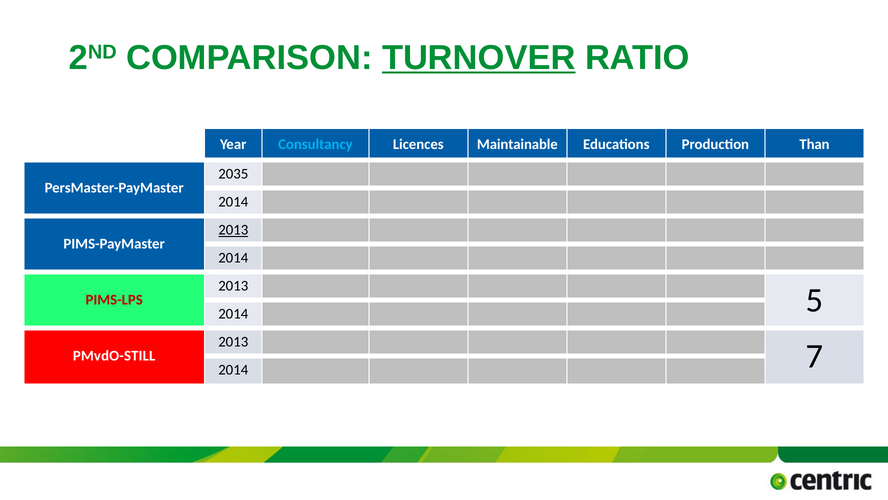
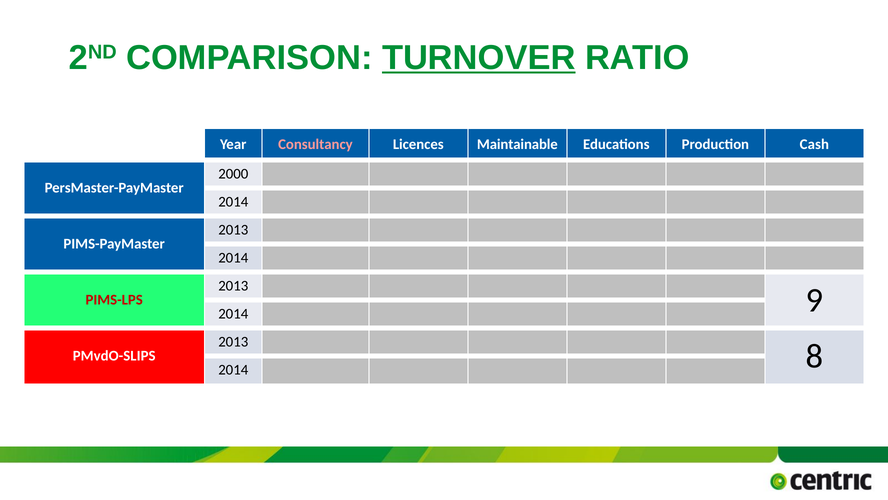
Consultancy colour: light blue -> pink
Than: Than -> Cash
2035: 2035 -> 2000
2013 at (233, 230) underline: present -> none
5: 5 -> 9
7: 7 -> 8
PMvdO-STILL: PMvdO-STILL -> PMvdO-SLIPS
